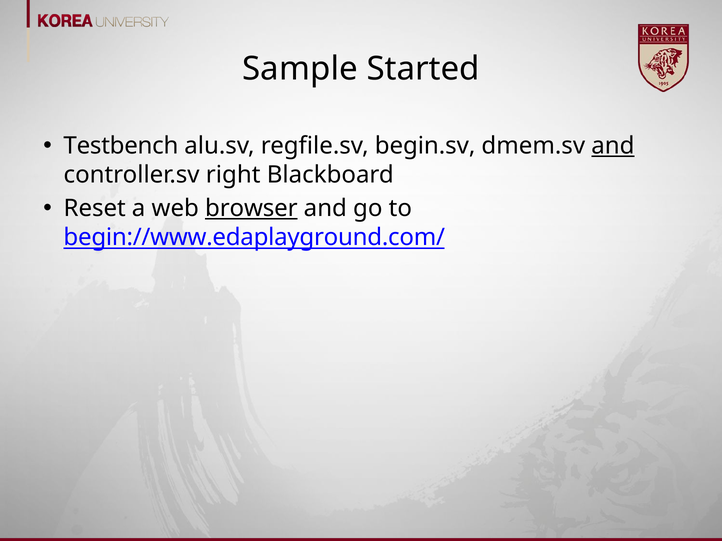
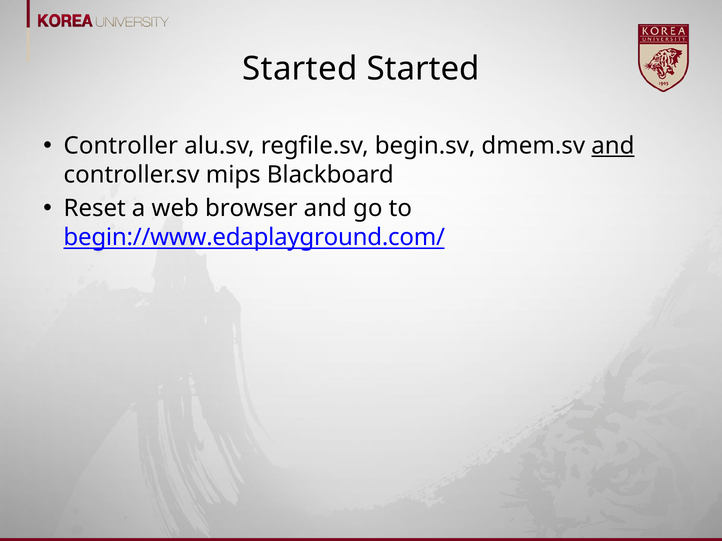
Sample at (300, 69): Sample -> Started
Testbench: Testbench -> Controller
right: right -> mips
browser underline: present -> none
